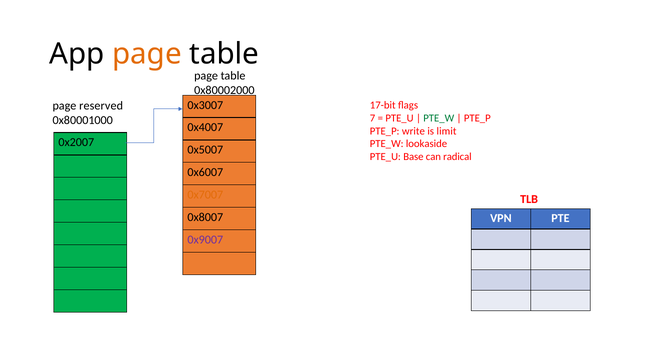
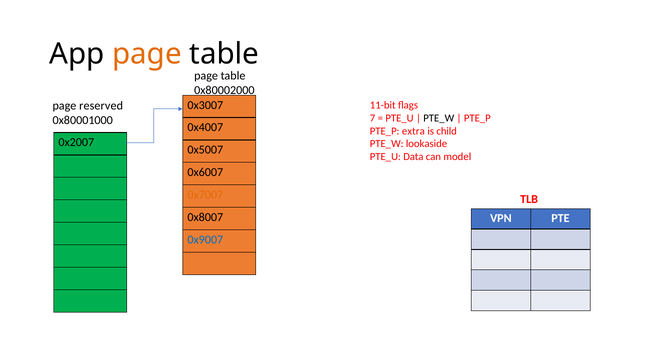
17-bit: 17-bit -> 11-bit
PTE_W at (439, 118) colour: green -> black
write: write -> extra
limit: limit -> child
Base: Base -> Data
radical: radical -> model
0x9007 colour: purple -> blue
